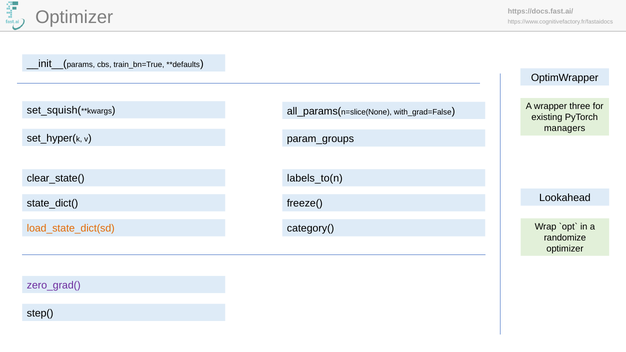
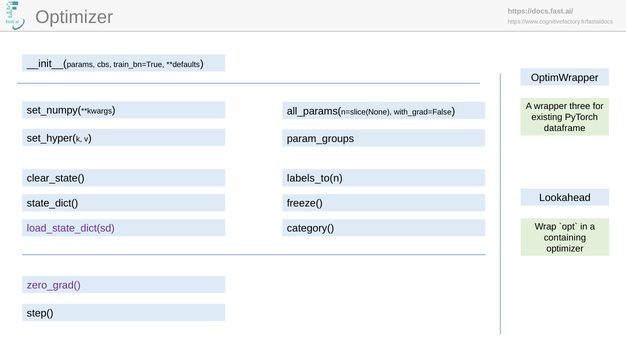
set_squish(: set_squish( -> set_numpy(
managers: managers -> dataframe
load_state_dict(sd colour: orange -> purple
randomize: randomize -> containing
